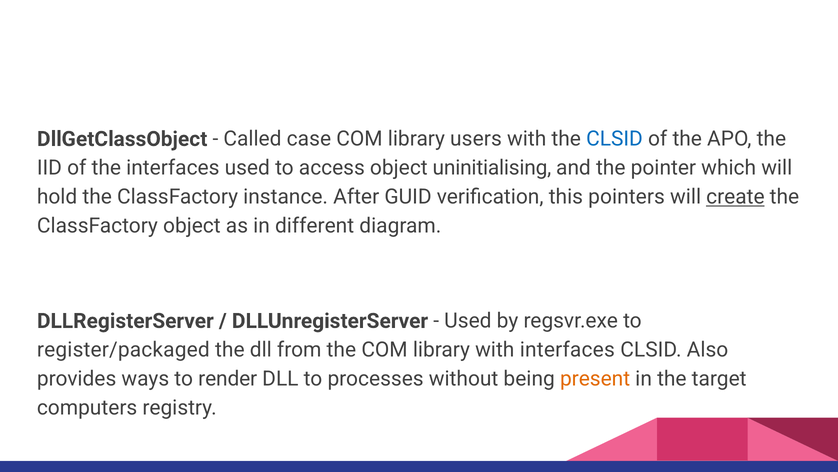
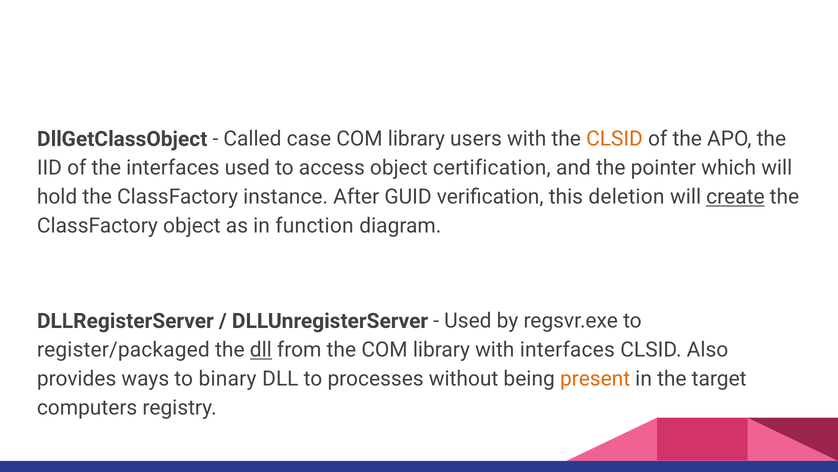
CLSID at (615, 139) colour: blue -> orange
uninitialising: uninitialising -> certification
pointers: pointers -> deletion
different: different -> function
dll at (261, 350) underline: none -> present
render: render -> binary
